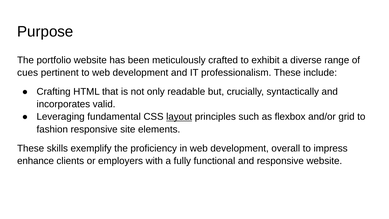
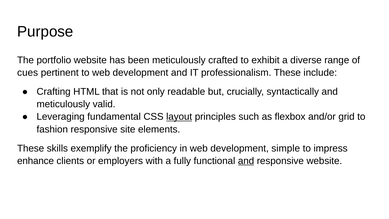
incorporates at (63, 104): incorporates -> meticulously
overall: overall -> simple
and at (246, 161) underline: none -> present
